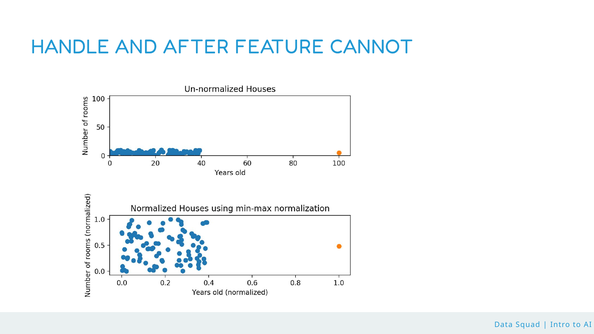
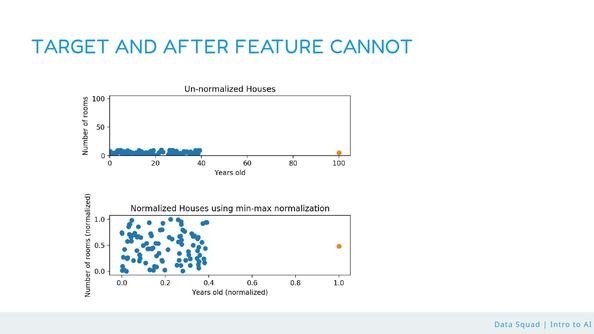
HANDLE: HANDLE -> TARGET
